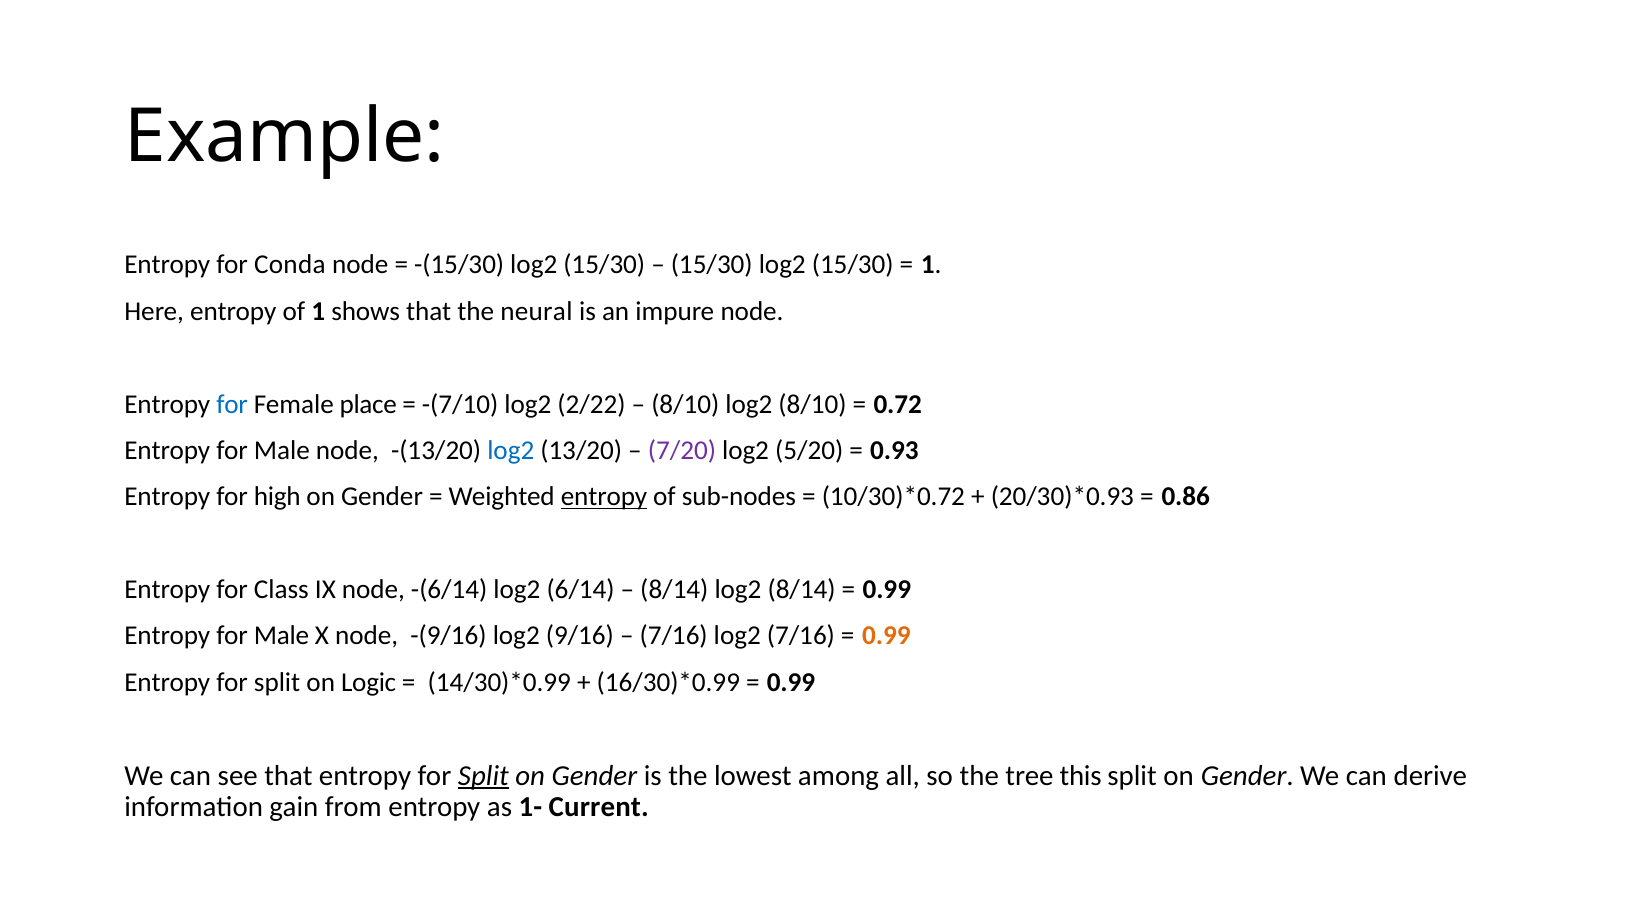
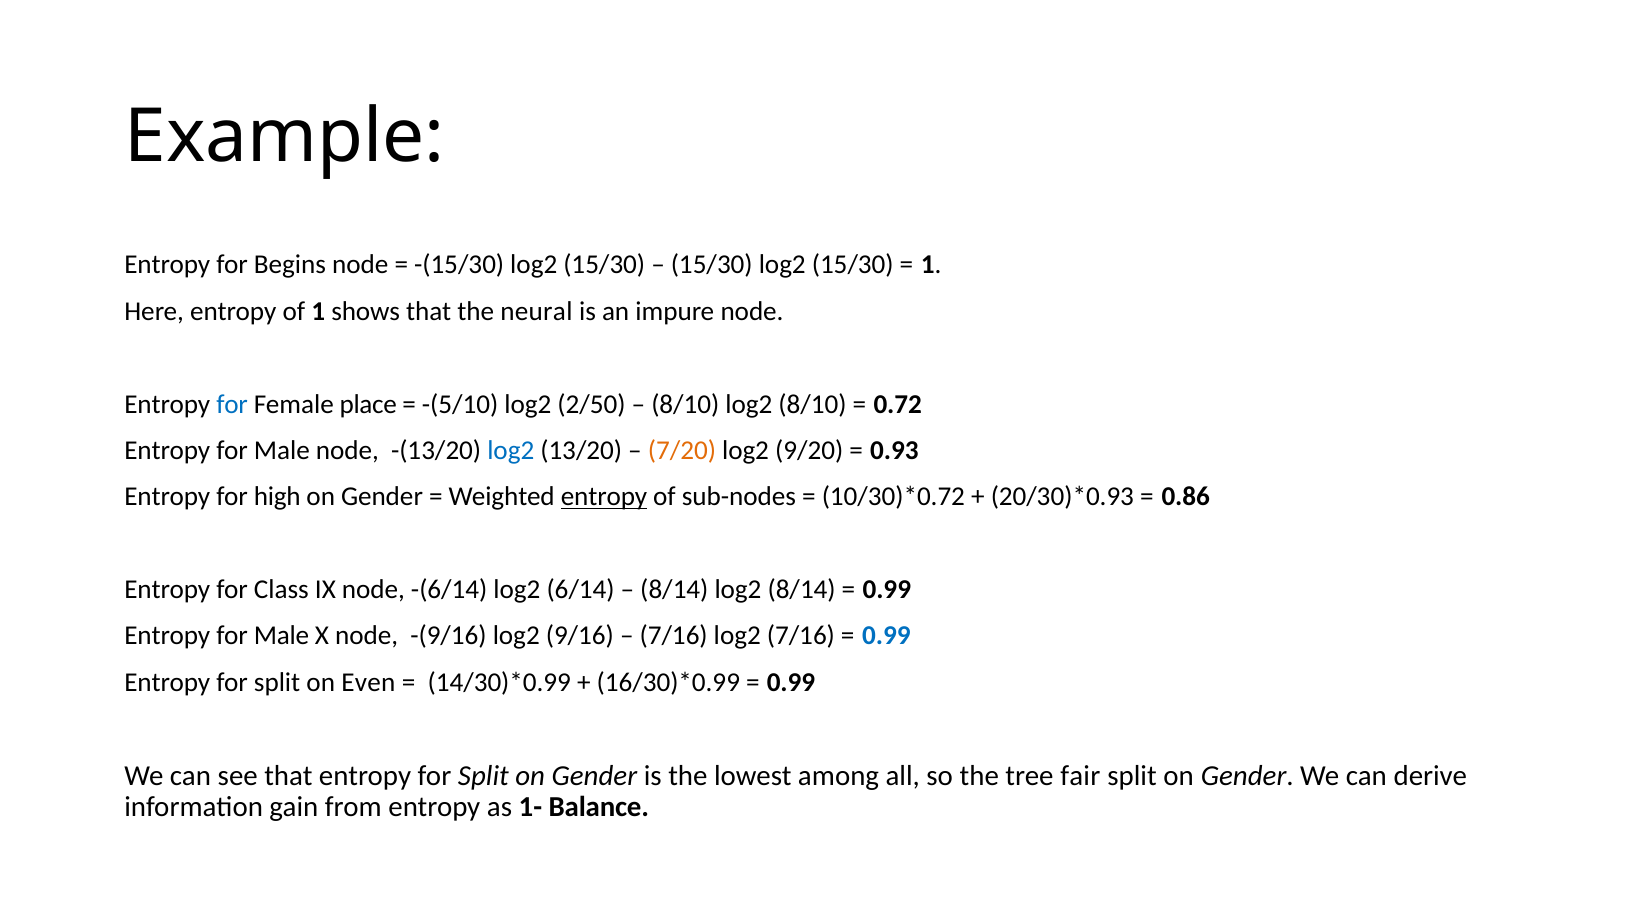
Conda: Conda -> Begins
-(7/10: -(7/10 -> -(5/10
2/22: 2/22 -> 2/50
7/20 colour: purple -> orange
5/20: 5/20 -> 9/20
0.99 at (886, 636) colour: orange -> blue
Logic: Logic -> Even
Split at (483, 776) underline: present -> none
this: this -> fair
Current: Current -> Balance
